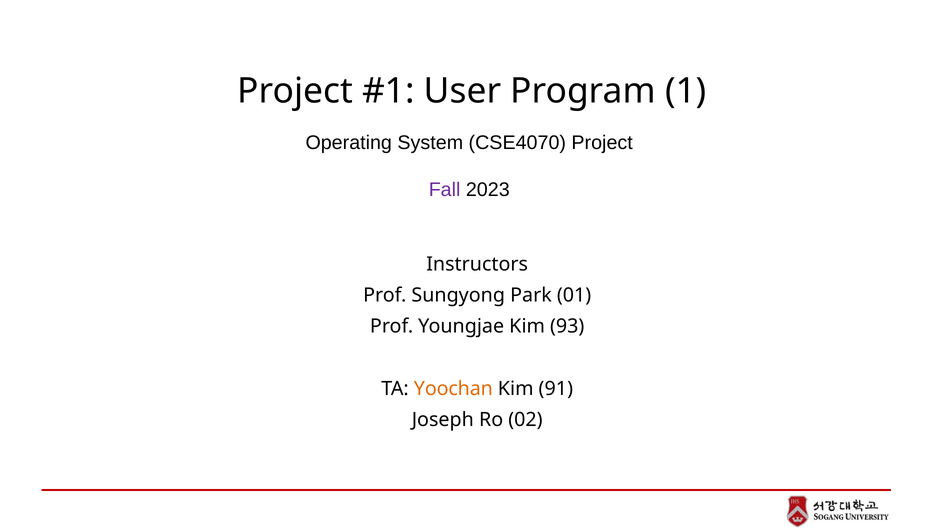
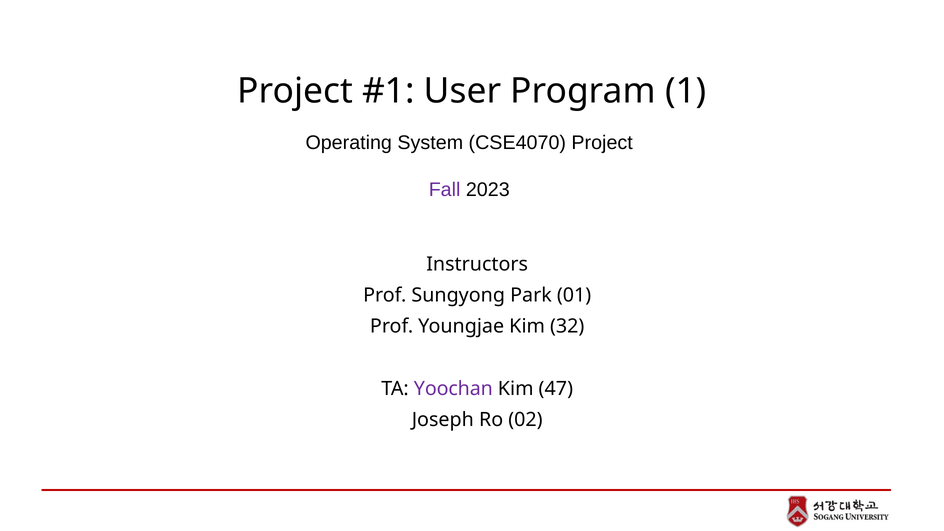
93: 93 -> 32
Yoochan colour: orange -> purple
91: 91 -> 47
